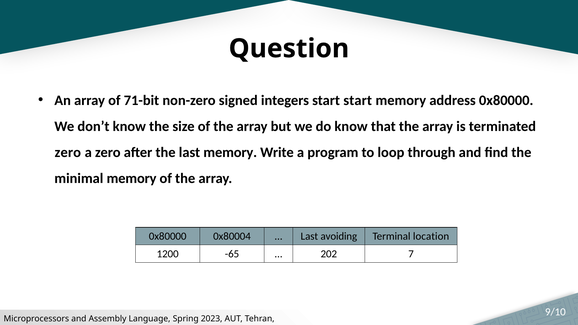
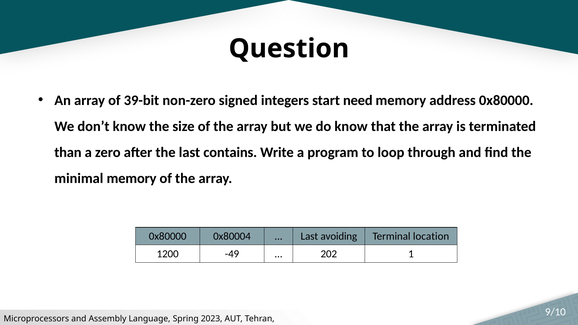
71-bit: 71-bit -> 39-bit
start start: start -> need
zero at (68, 152): zero -> than
last memory: memory -> contains
-65: -65 -> -49
7: 7 -> 1
